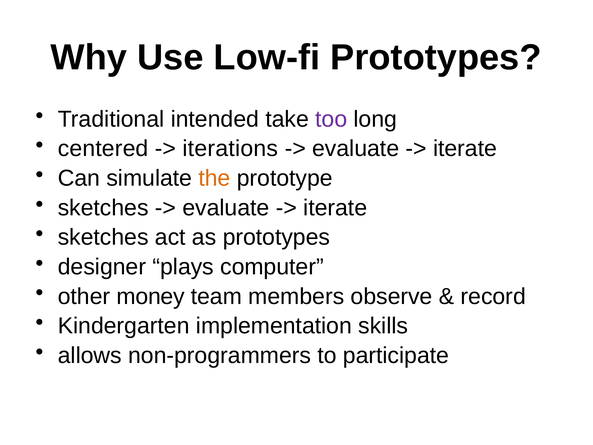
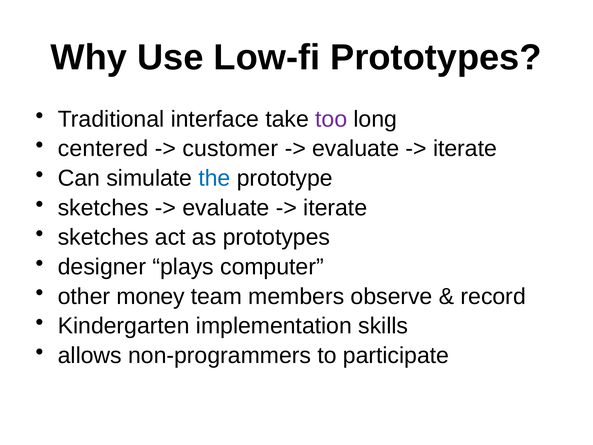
intended: intended -> interface
iterations: iterations -> customer
the colour: orange -> blue
